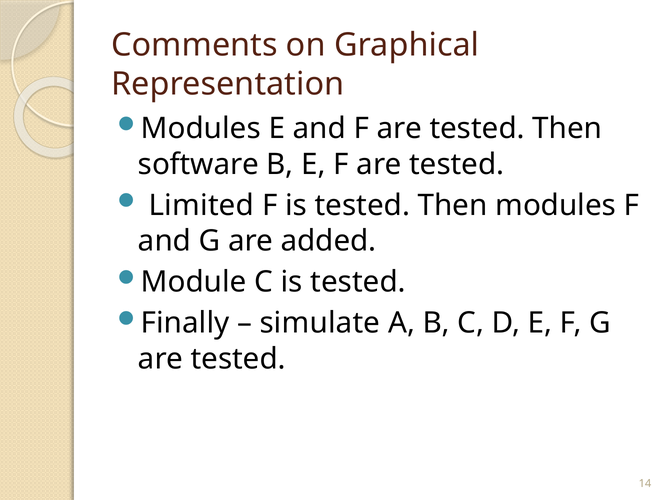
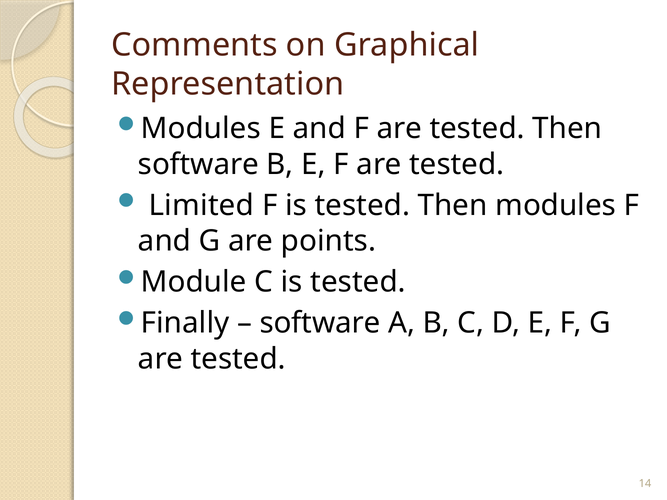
added: added -> points
simulate at (320, 323): simulate -> software
